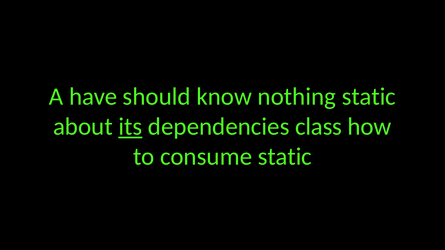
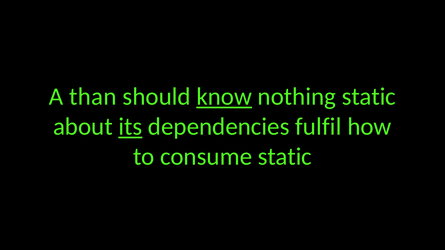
have: have -> than
know underline: none -> present
class: class -> fulfil
